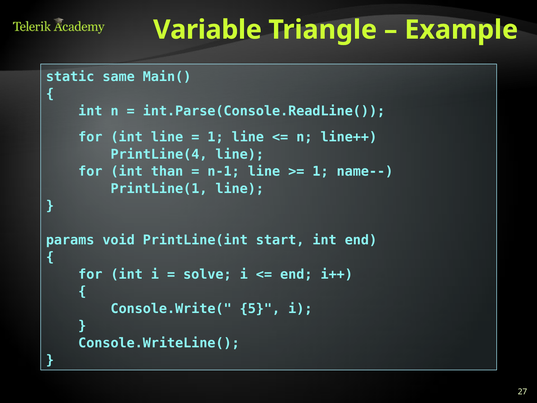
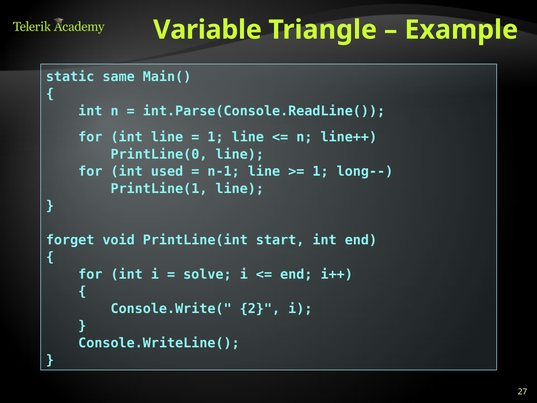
PrintLine(4: PrintLine(4 -> PrintLine(0
than: than -> used
name--: name-- -> long--
params: params -> forget
5: 5 -> 2
